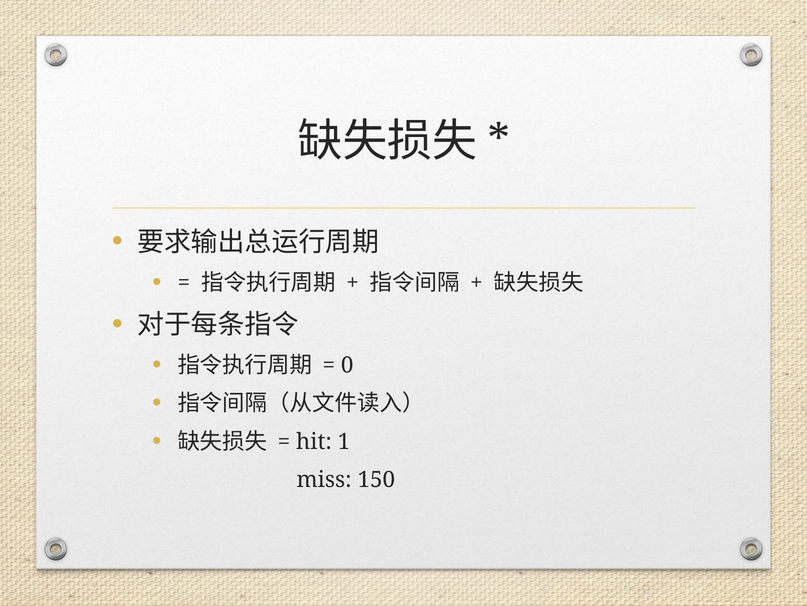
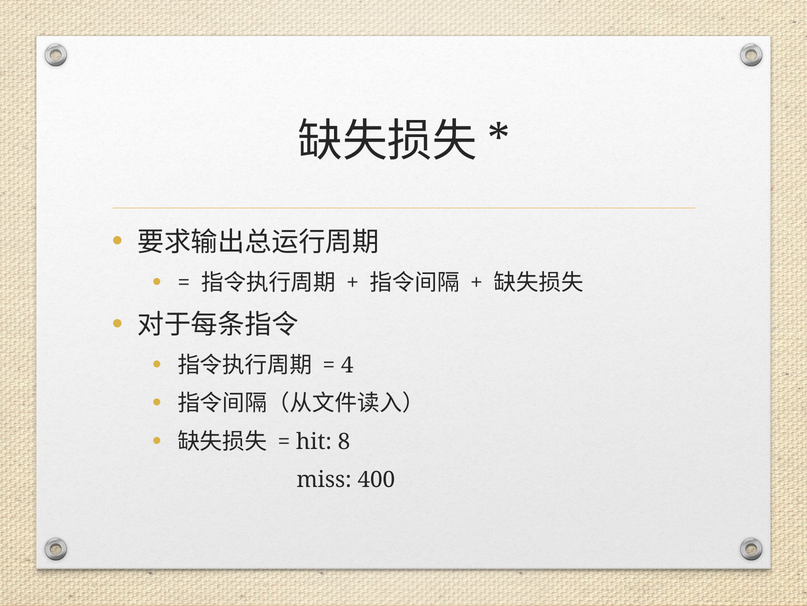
0: 0 -> 4
1: 1 -> 8
150: 150 -> 400
